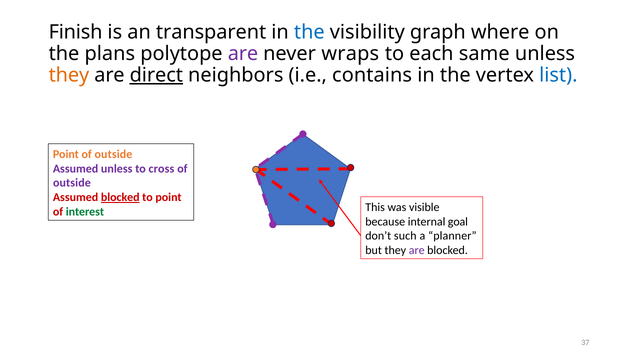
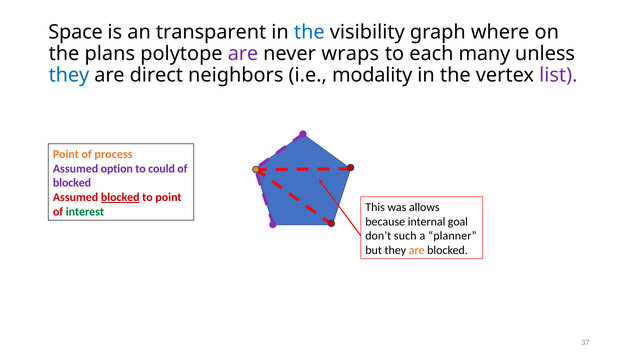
Finish: Finish -> Space
same: same -> many
they at (69, 75) colour: orange -> blue
direct underline: present -> none
contains: contains -> modality
list colour: blue -> purple
Point of outside: outside -> process
Assumed unless: unless -> option
cross: cross -> could
outside at (72, 183): outside -> blocked
visible: visible -> allows
are at (417, 250) colour: purple -> orange
